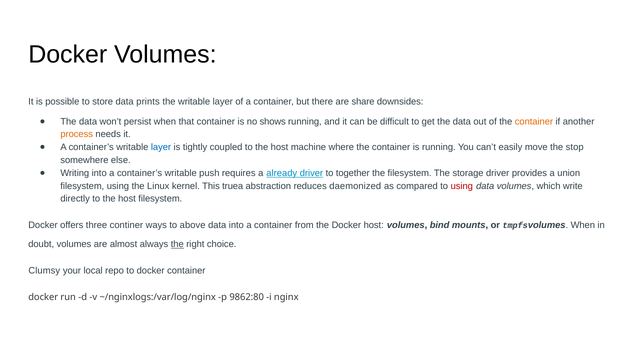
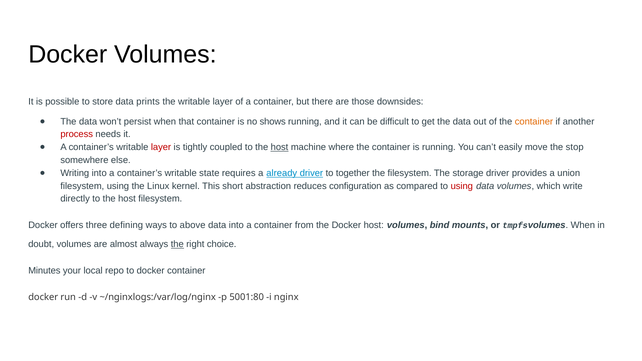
share: share -> those
process colour: orange -> red
layer at (161, 147) colour: blue -> red
host at (280, 147) underline: none -> present
push: push -> state
truea: truea -> short
daemonized: daemonized -> configuration
continer: continer -> defining
Clumsy: Clumsy -> Minutes
9862:80: 9862:80 -> 5001:80
